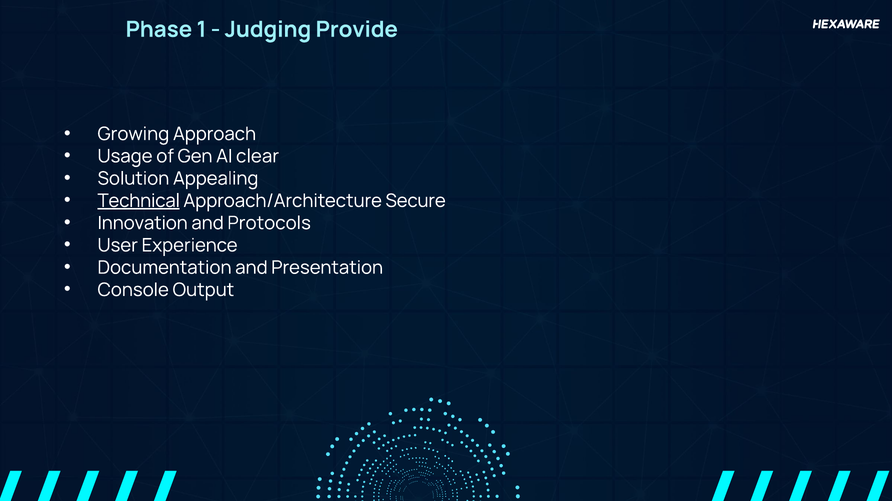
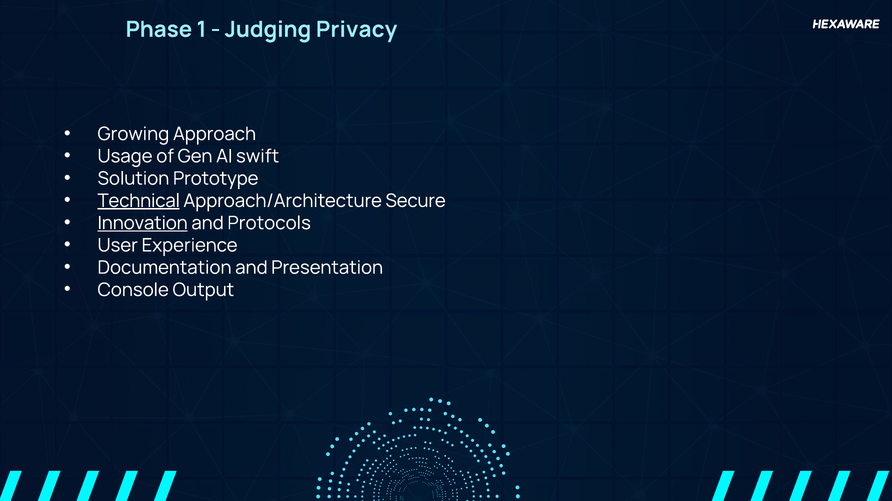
Provide: Provide -> Privacy
clear: clear -> swift
Appealing: Appealing -> Prototype
Innovation underline: none -> present
